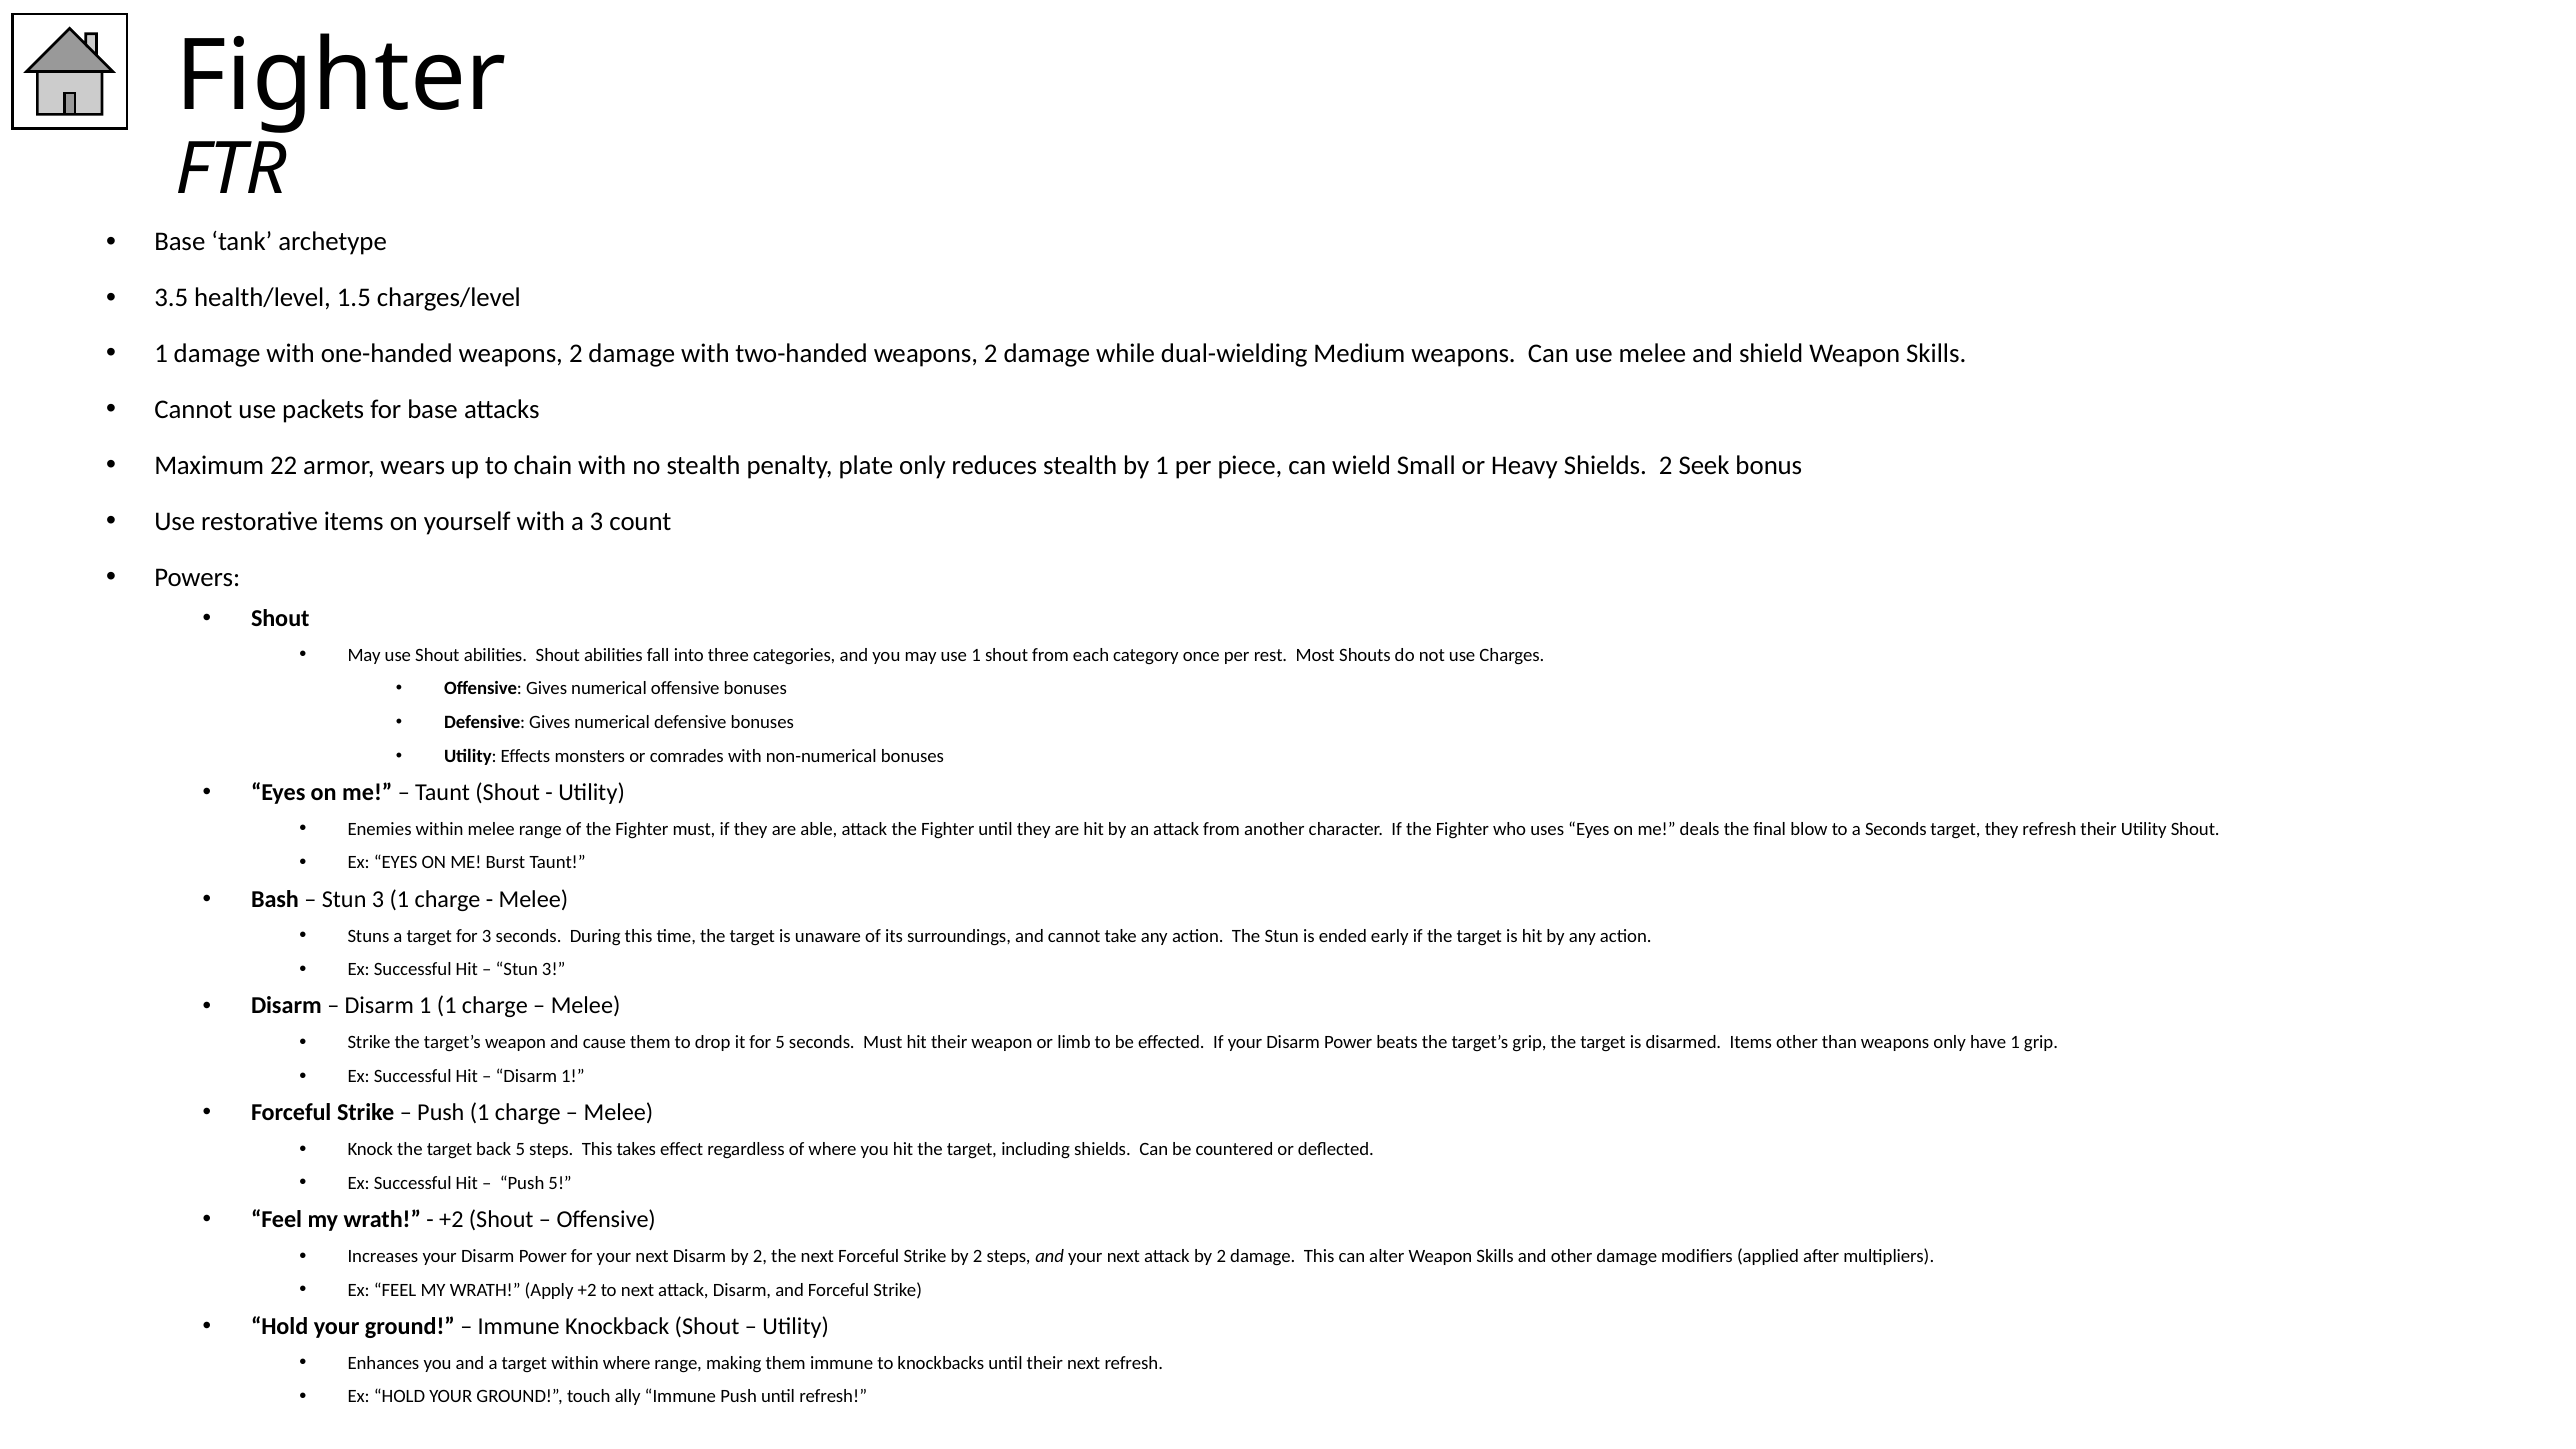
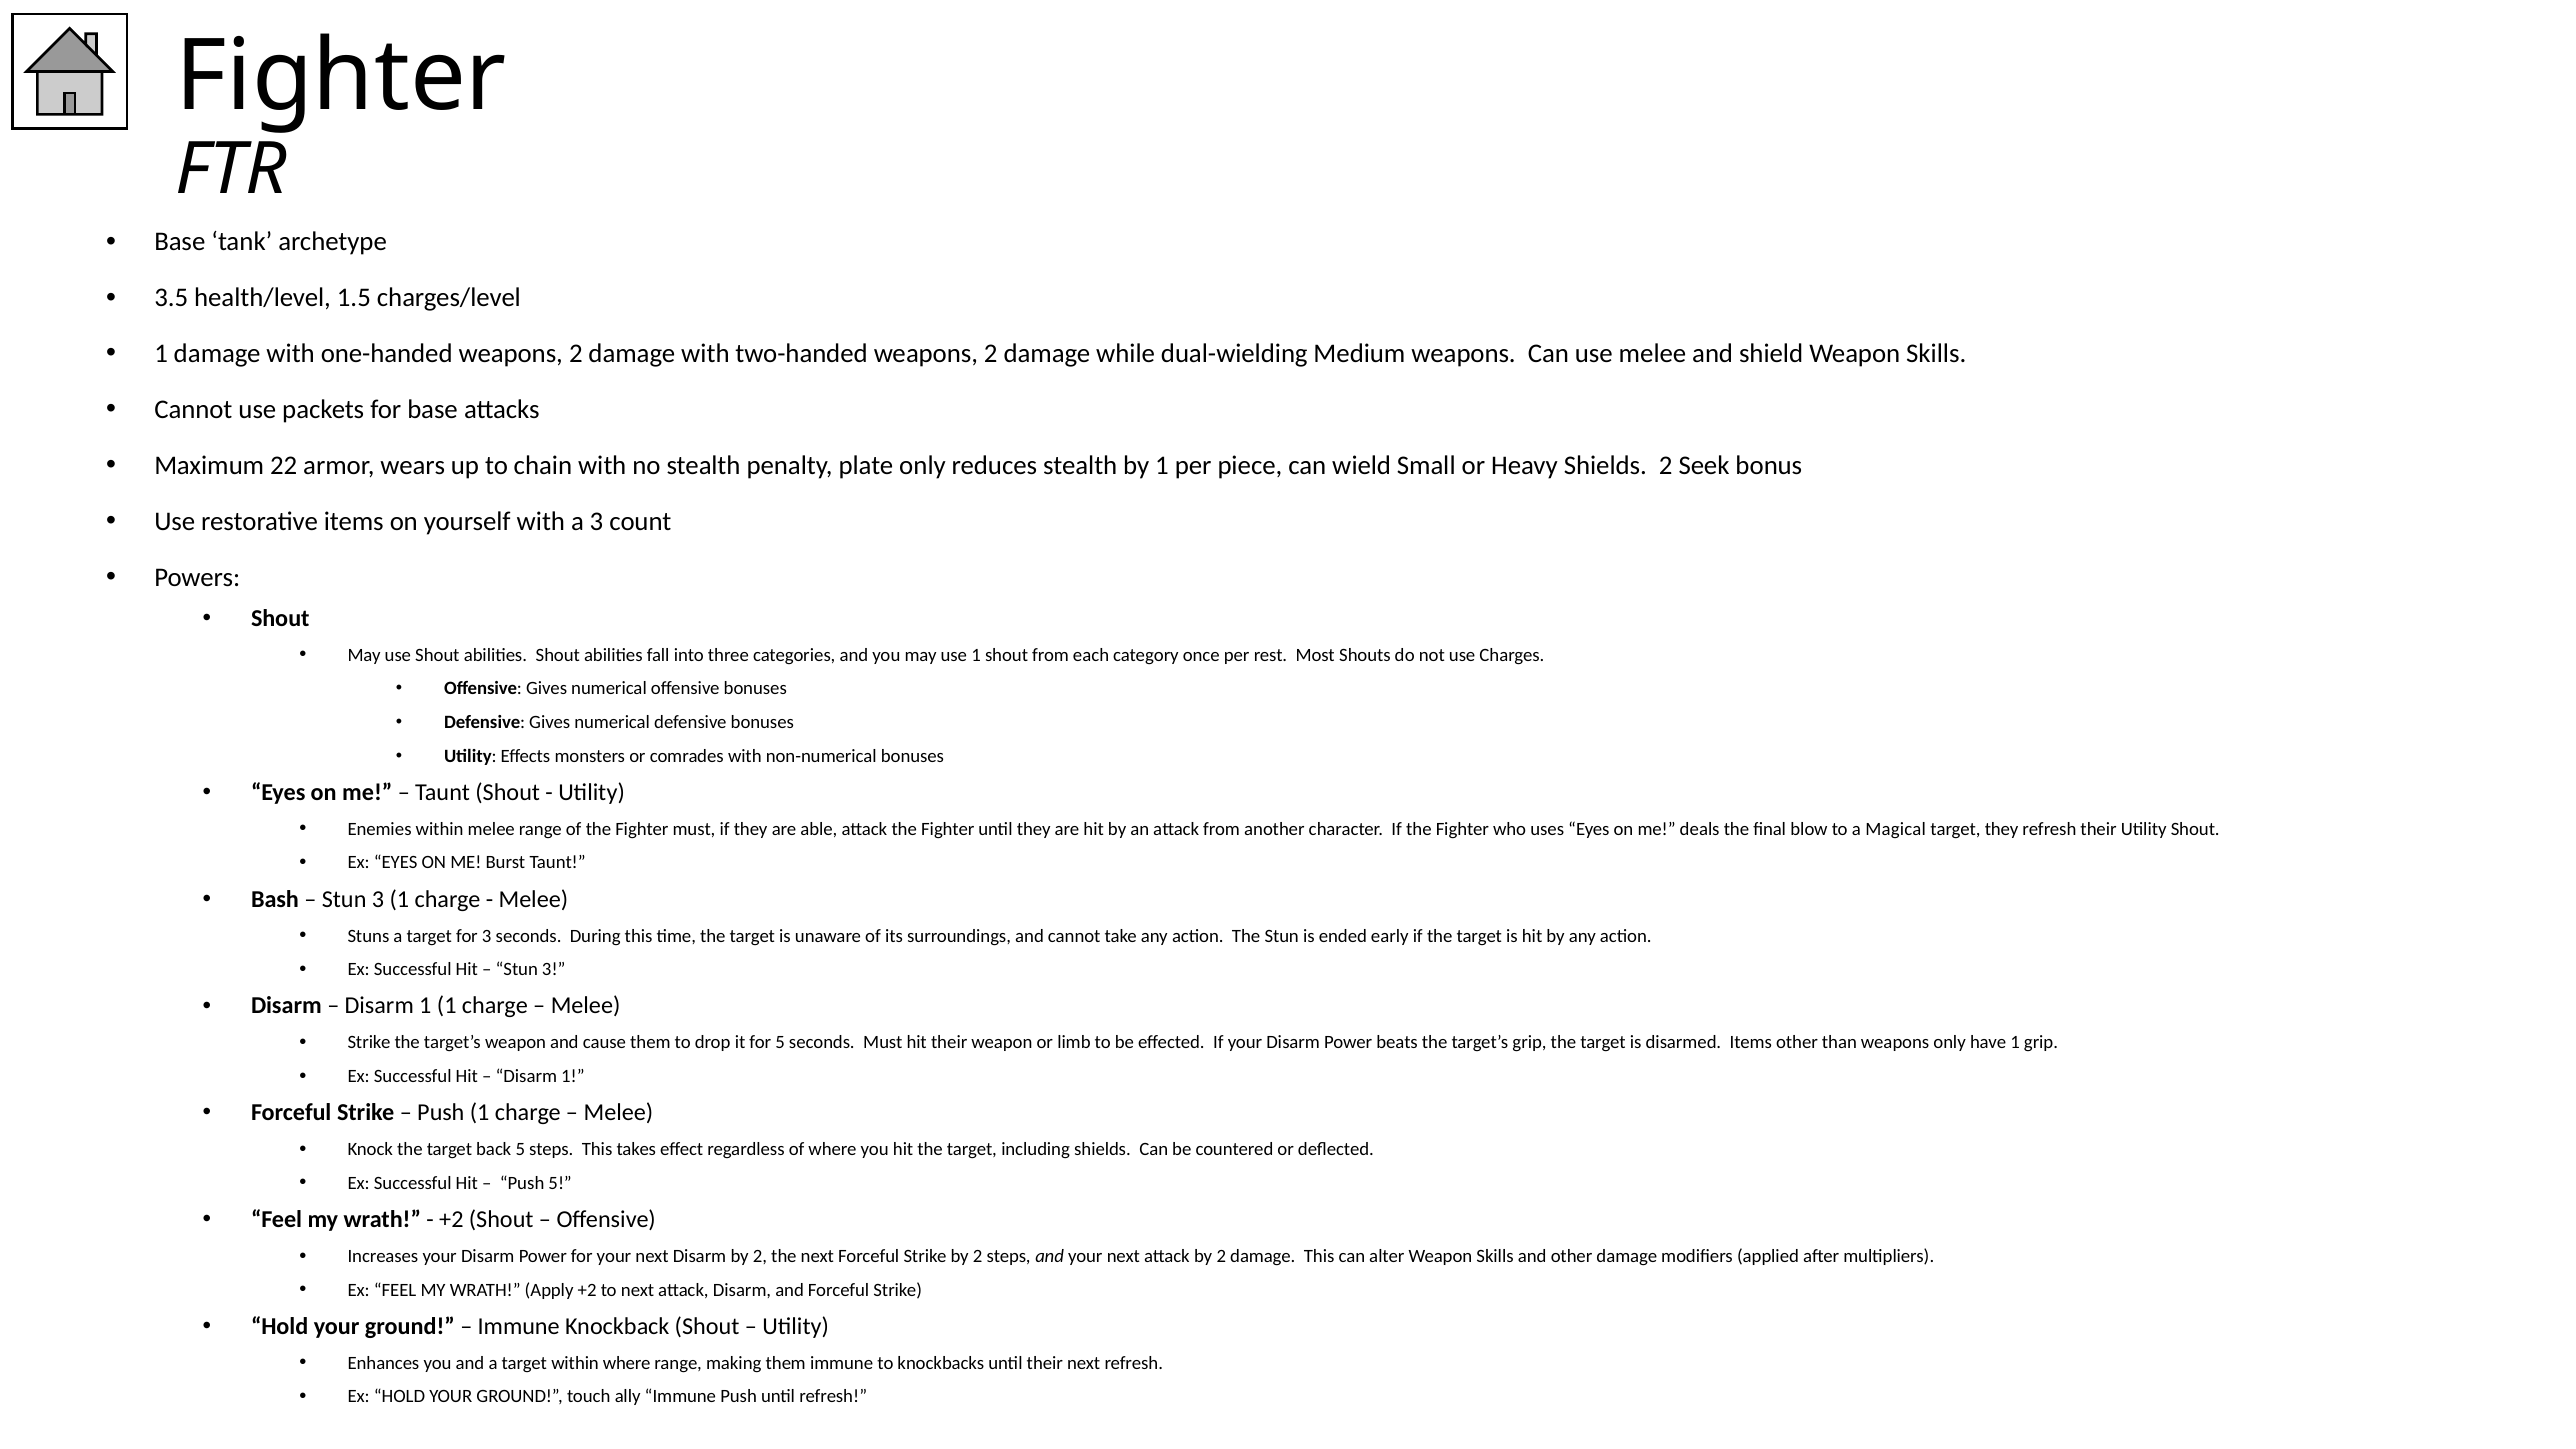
a Seconds: Seconds -> Magical
